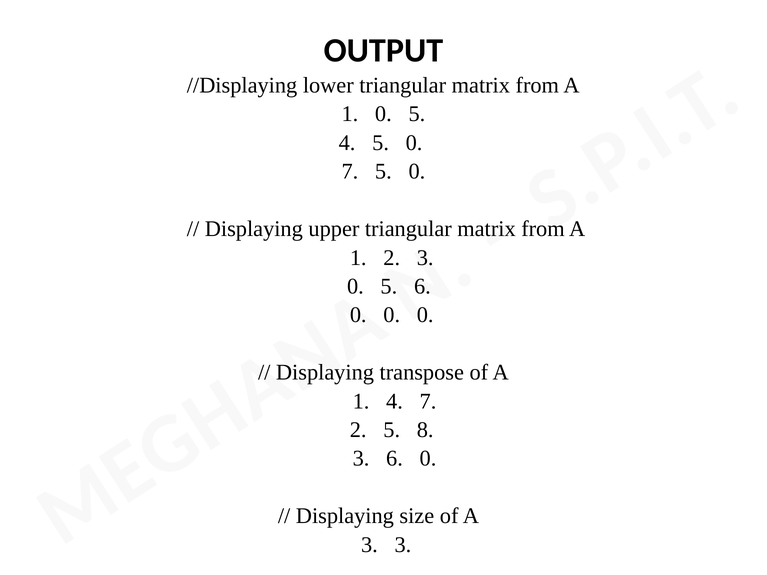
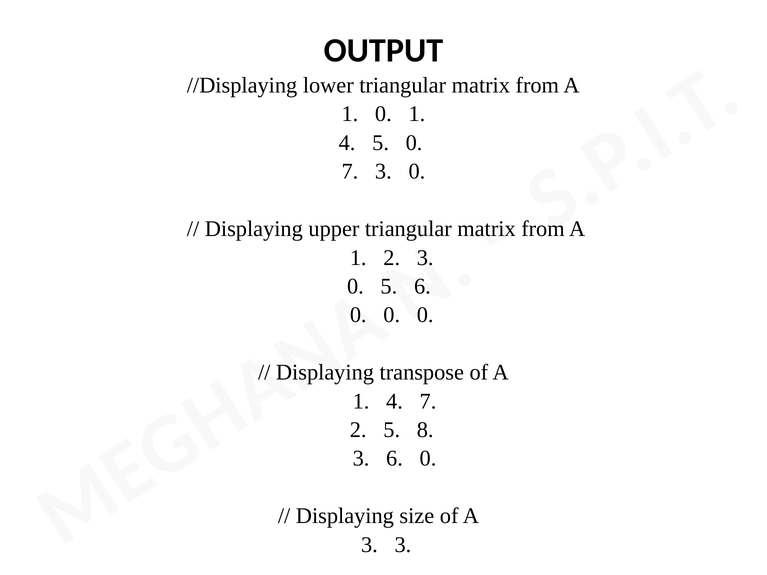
1 0 5: 5 -> 1
7 5: 5 -> 3
